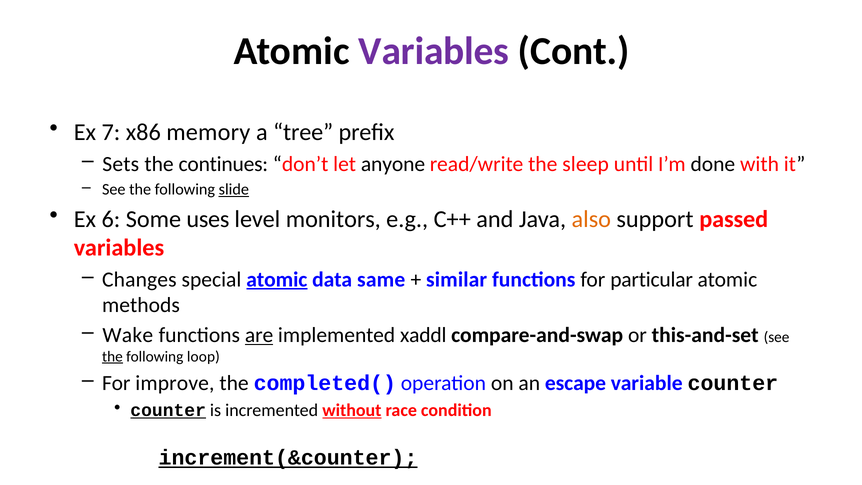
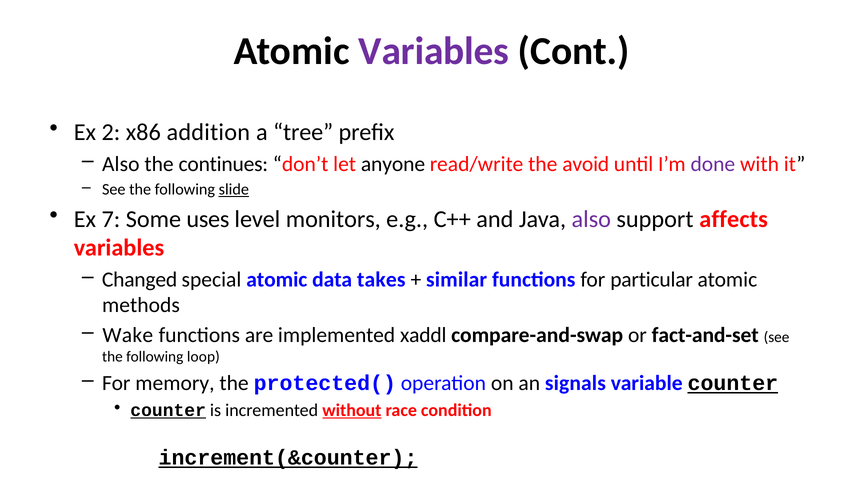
7: 7 -> 2
memory: memory -> addition
Sets at (121, 164): Sets -> Also
sleep: sleep -> avoid
done colour: black -> purple
6: 6 -> 7
also at (591, 219) colour: orange -> purple
passed: passed -> affects
Changes: Changes -> Changed
atomic at (277, 279) underline: present -> none
same: same -> takes
are underline: present -> none
this-and-set: this-and-set -> fact-and-set
the at (112, 356) underline: present -> none
improve: improve -> memory
completed(: completed( -> protected(
escape: escape -> signals
counter at (733, 383) underline: none -> present
